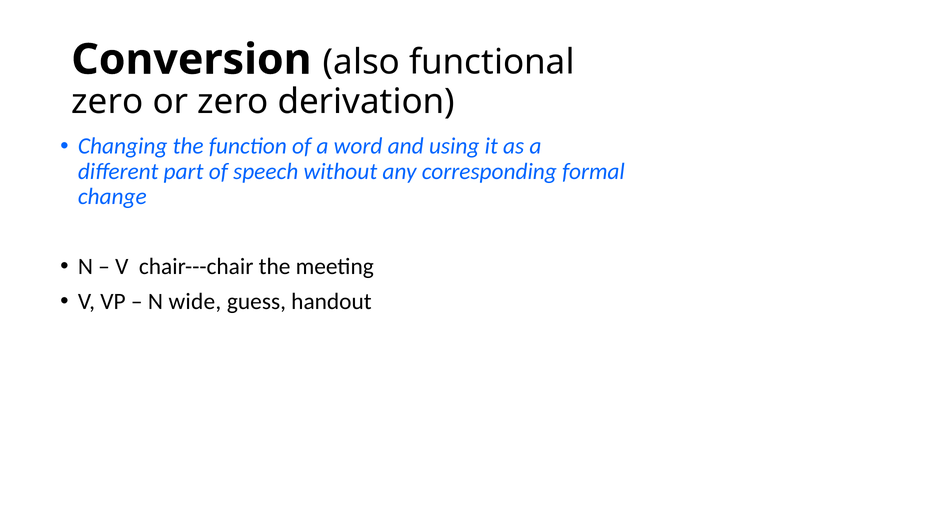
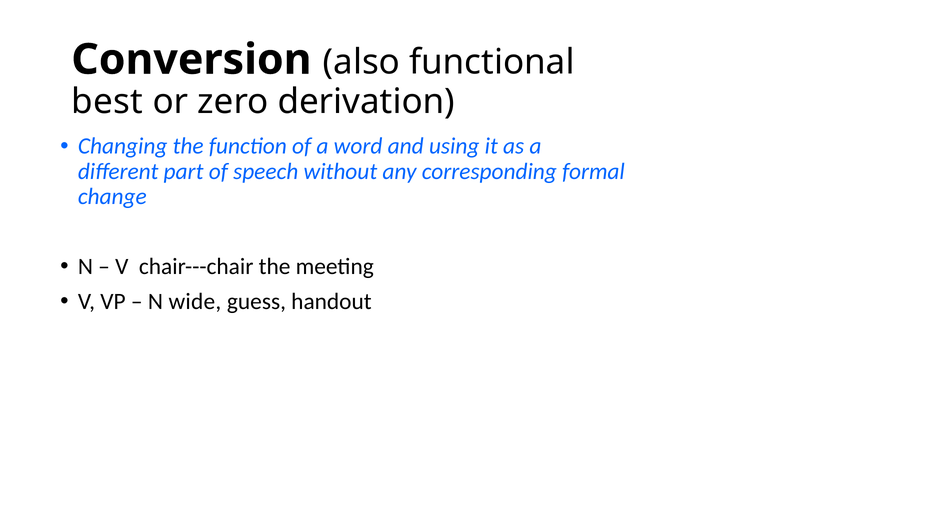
zero at (107, 102): zero -> best
